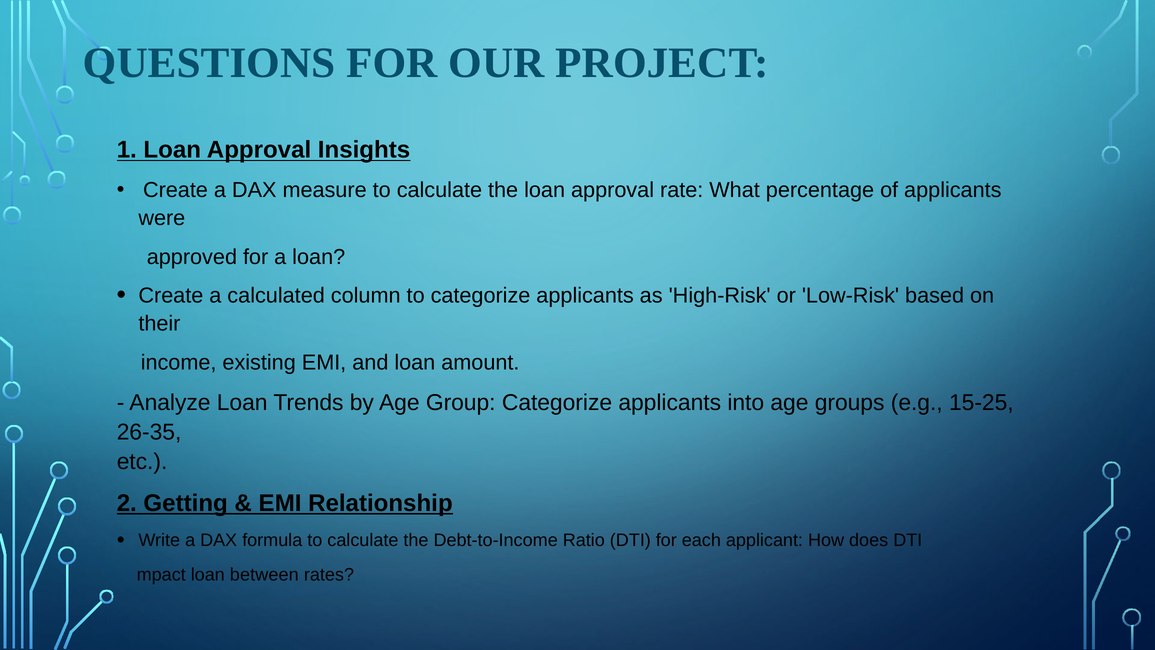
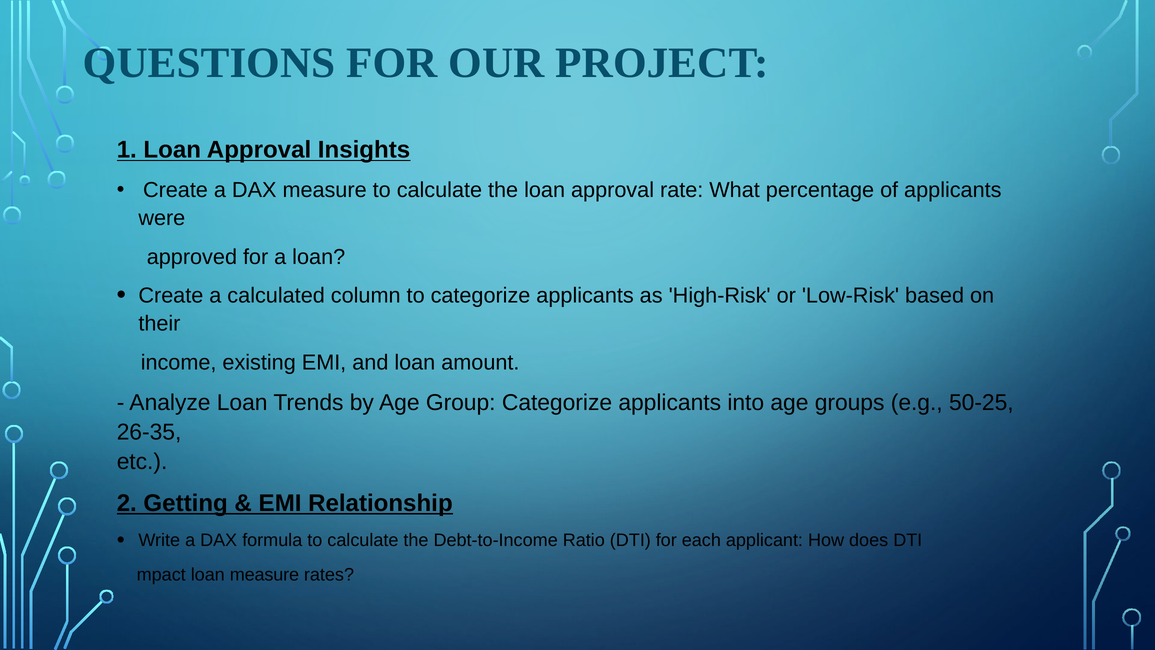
15-25: 15-25 -> 50-25
loan between: between -> measure
